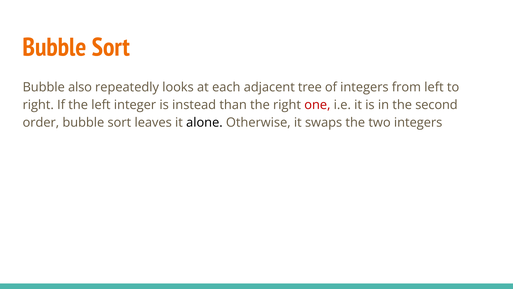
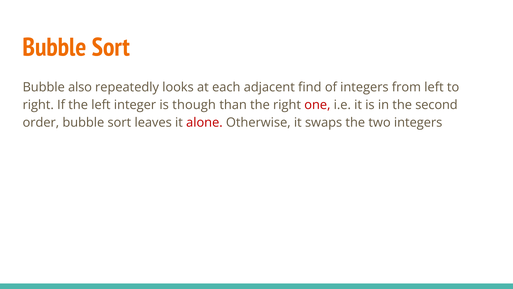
tree: tree -> find
instead: instead -> though
alone colour: black -> red
